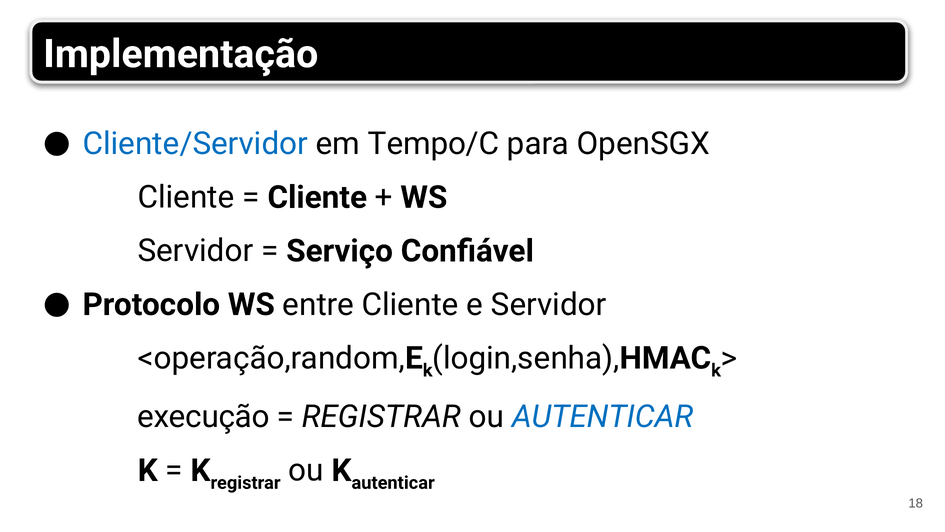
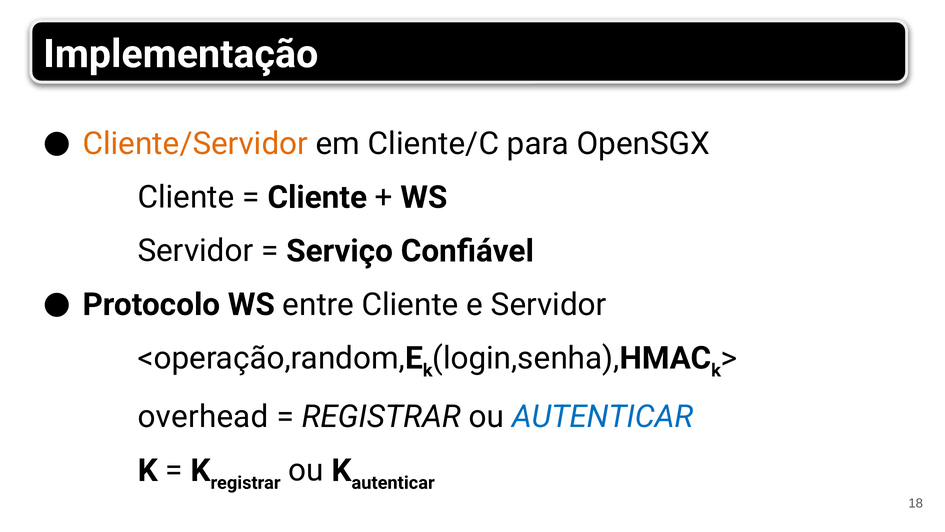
Cliente/Servidor colour: blue -> orange
Tempo/C: Tempo/C -> Cliente/C
execução: execução -> overhead
